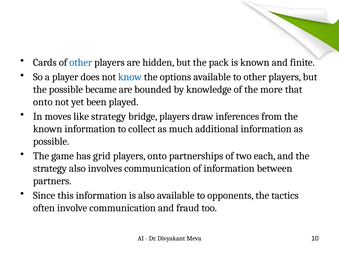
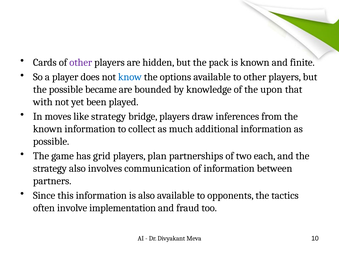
other at (81, 62) colour: blue -> purple
more: more -> upon
onto at (43, 102): onto -> with
players onto: onto -> plan
involve communication: communication -> implementation
